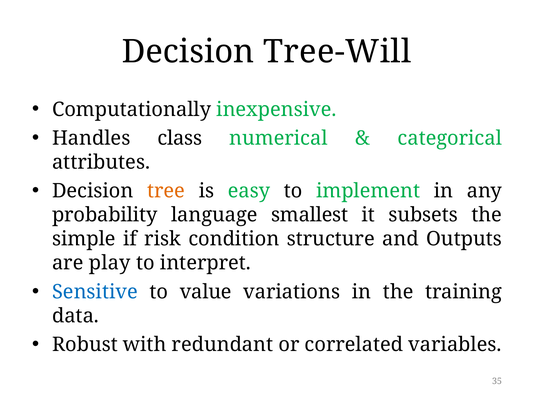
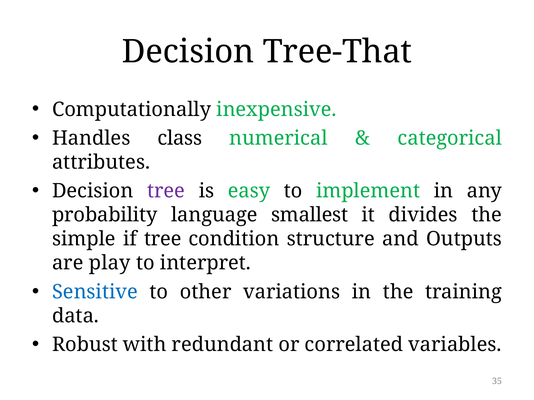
Tree-Will: Tree-Will -> Tree-That
tree at (166, 191) colour: orange -> purple
subsets: subsets -> divides
if risk: risk -> tree
value: value -> other
